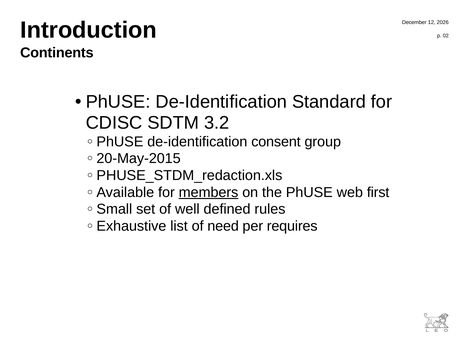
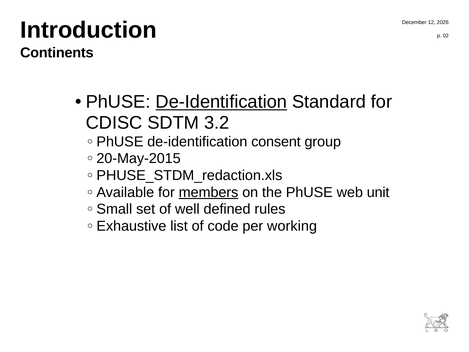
De-Identification at (221, 102) underline: none -> present
first: first -> unit
need: need -> code
requires: requires -> working
